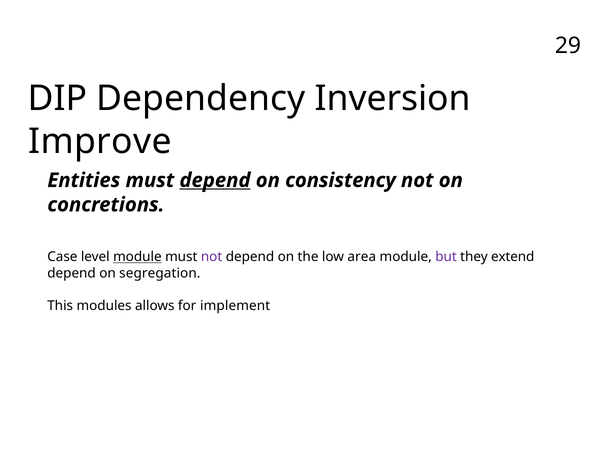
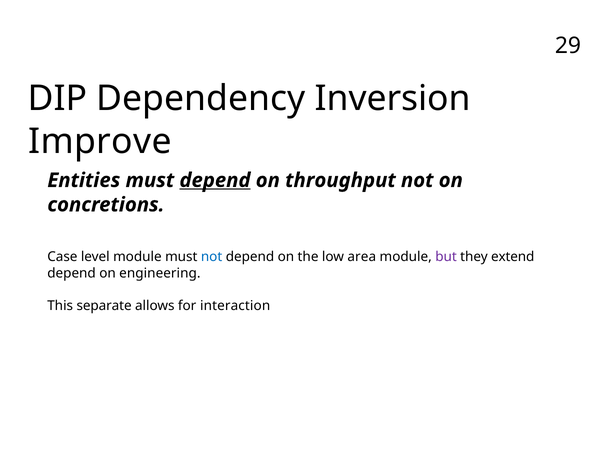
consistency: consistency -> throughput
module at (137, 257) underline: present -> none
not at (212, 257) colour: purple -> blue
segregation: segregation -> engineering
modules: modules -> separate
implement: implement -> interaction
